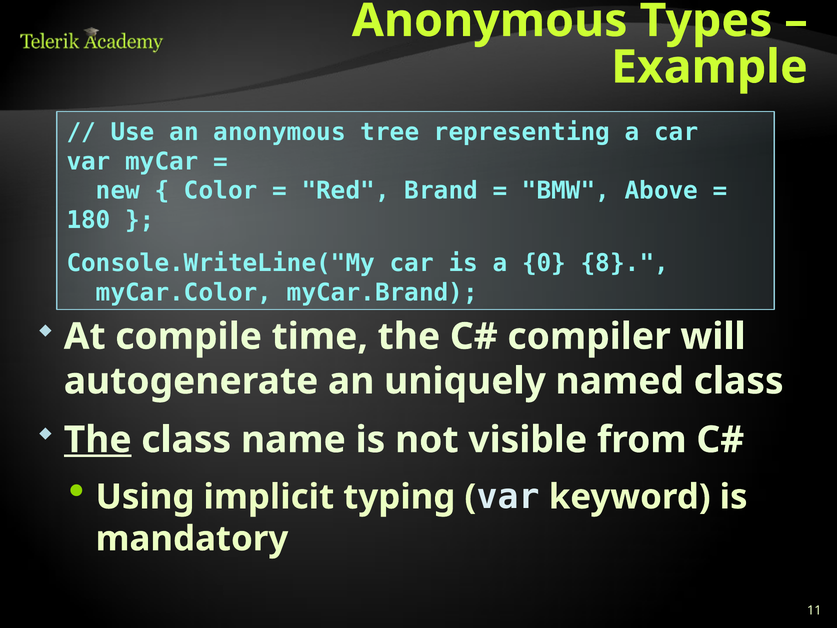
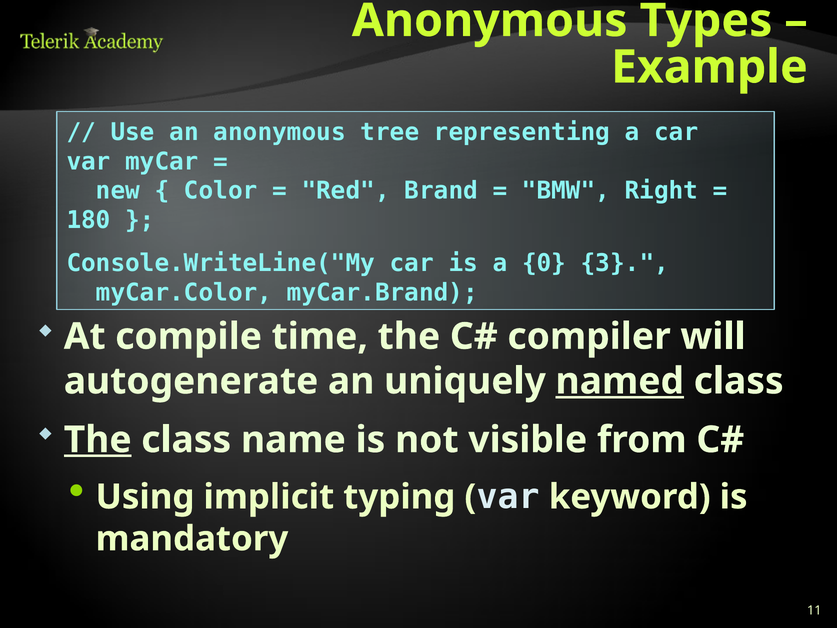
Above: Above -> Right
8: 8 -> 3
named underline: none -> present
